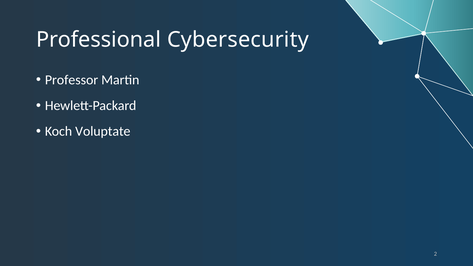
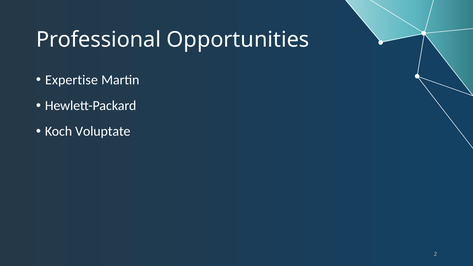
Cybersecurity: Cybersecurity -> Opportunities
Professor: Professor -> Expertise
